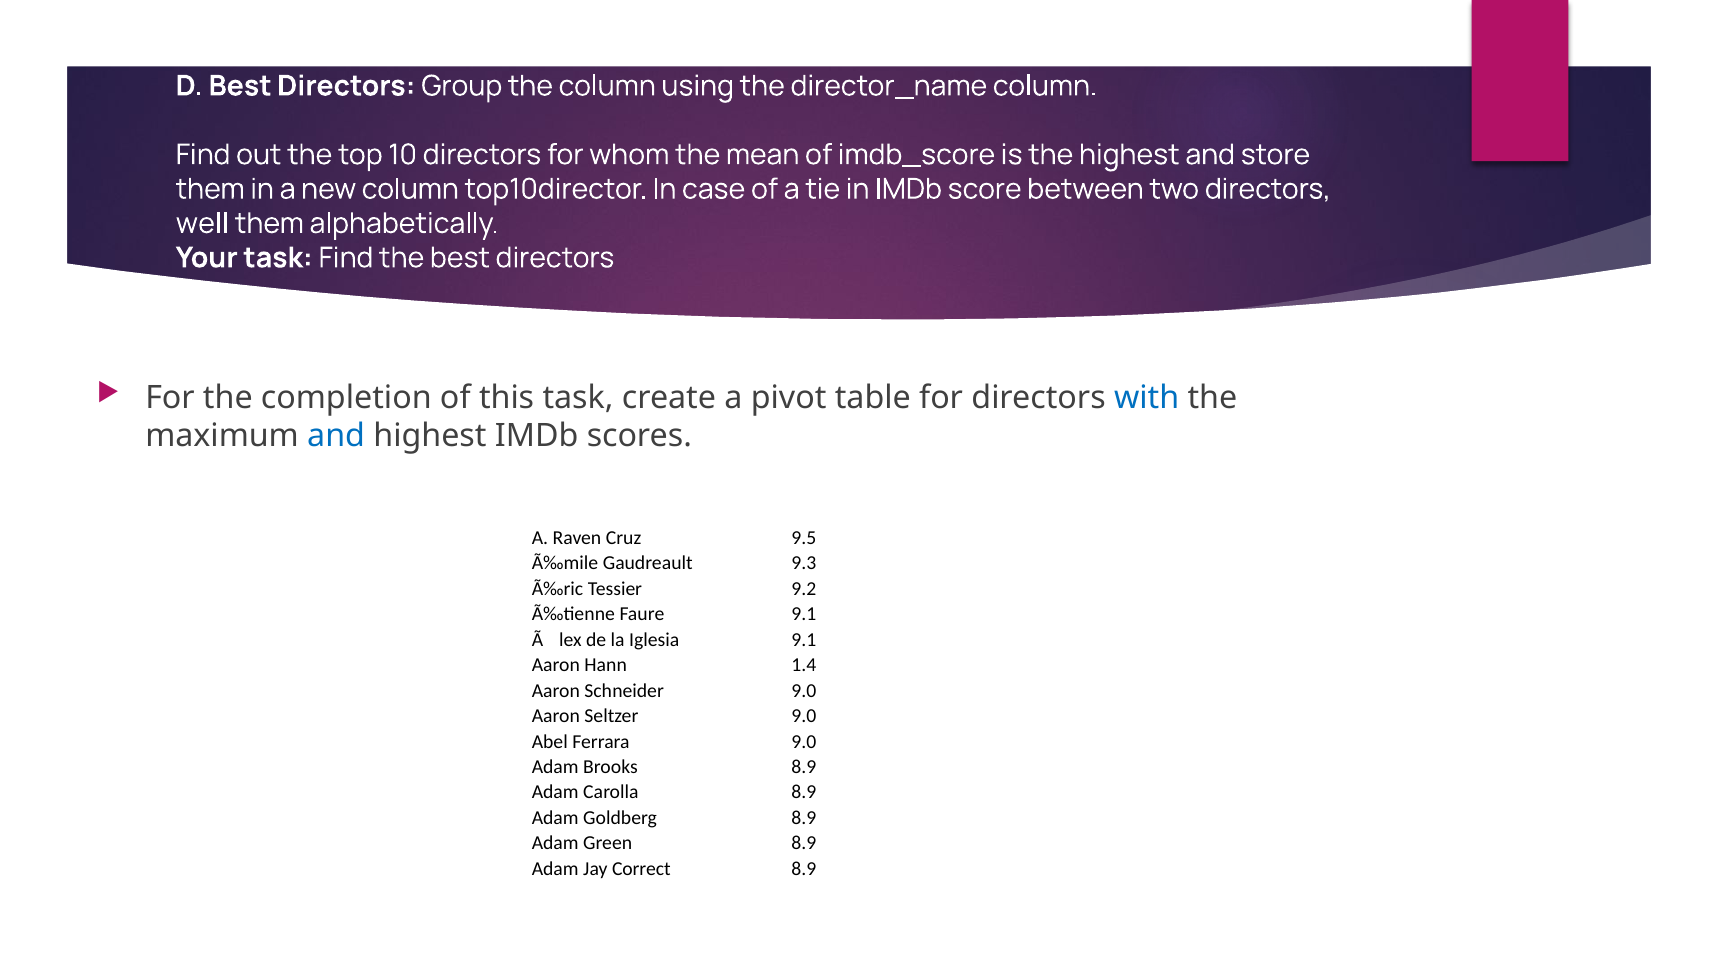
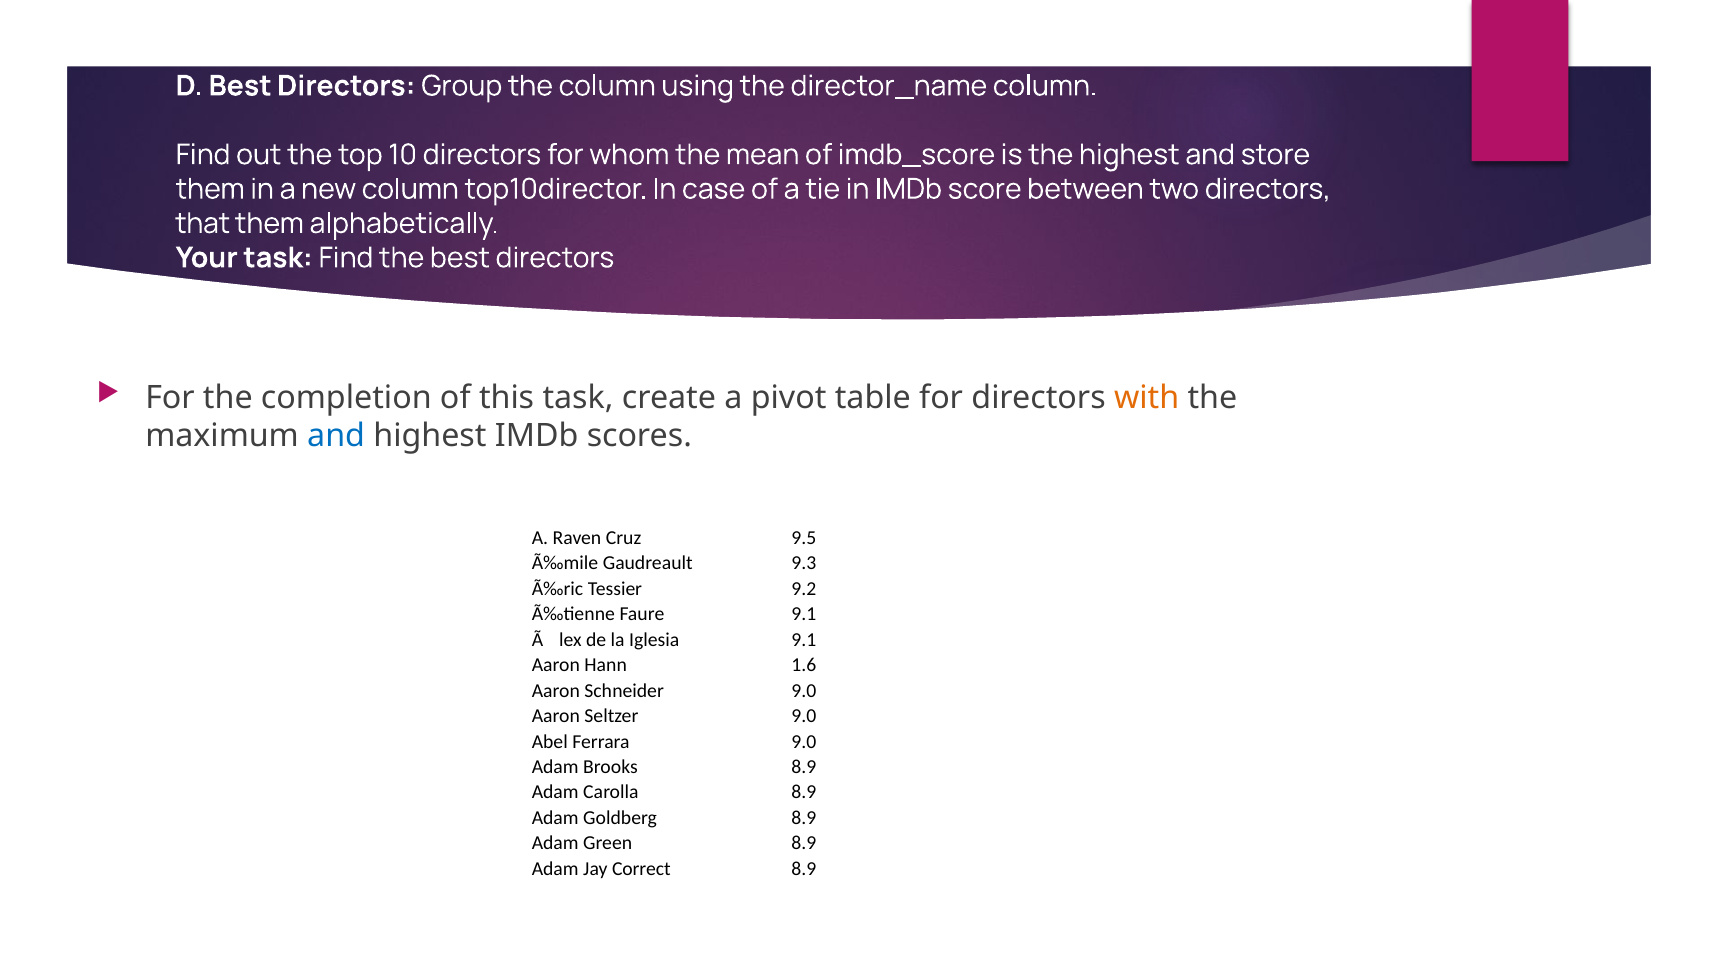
well: well -> that
with colour: blue -> orange
1.4: 1.4 -> 1.6
